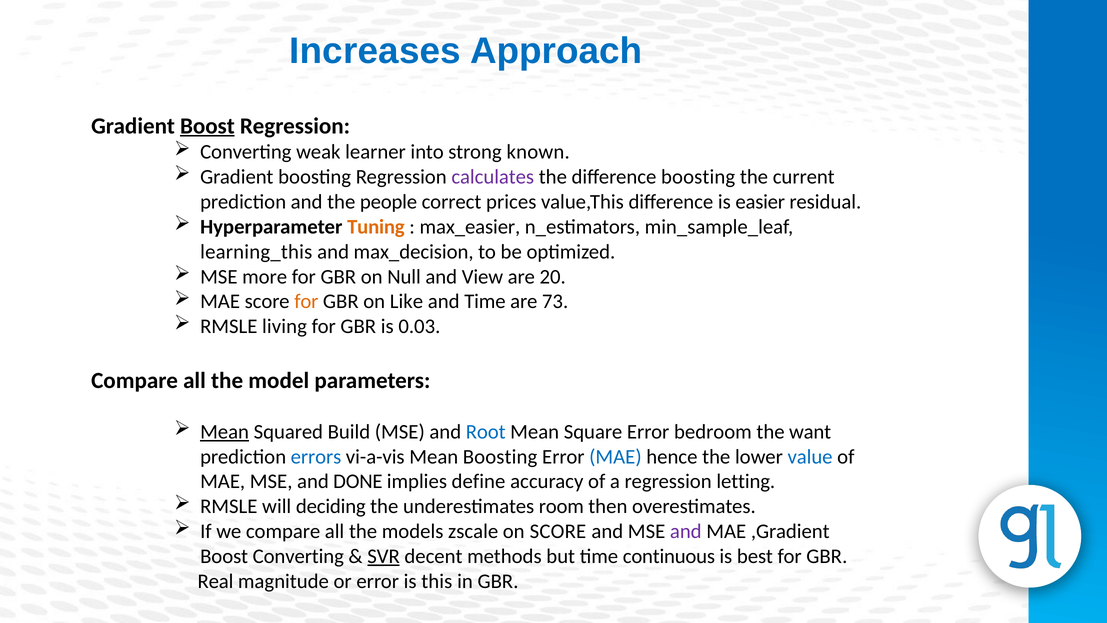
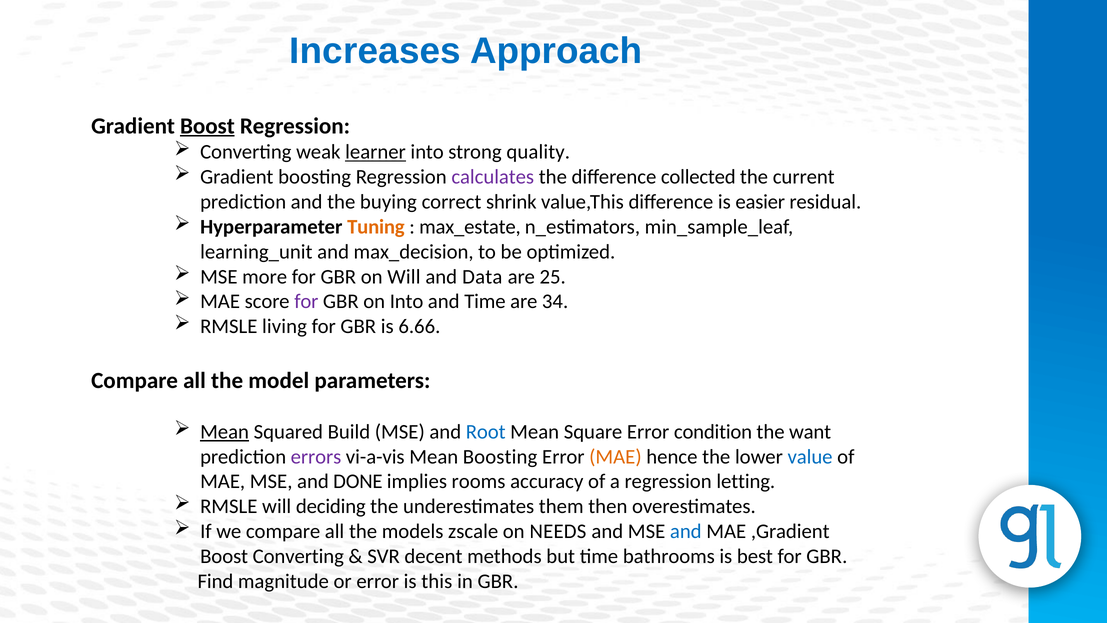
learner underline: none -> present
known: known -> quality
difference boosting: boosting -> collected
people: people -> buying
prices: prices -> shrink
max_easier: max_easier -> max_estate
learning_this: learning_this -> learning_unit
on Null: Null -> Will
View: View -> Data
20: 20 -> 25
for at (306, 301) colour: orange -> purple
on Like: Like -> Into
73: 73 -> 34
0.03: 0.03 -> 6.66
bedroom: bedroom -> condition
errors colour: blue -> purple
MAE at (615, 456) colour: blue -> orange
define: define -> rooms
room: room -> them
on SCORE: SCORE -> NEEDS
and at (686, 531) colour: purple -> blue
SVR underline: present -> none
continuous: continuous -> bathrooms
Real: Real -> Find
